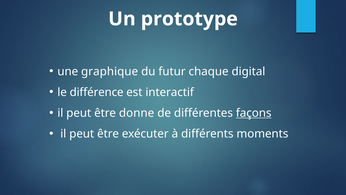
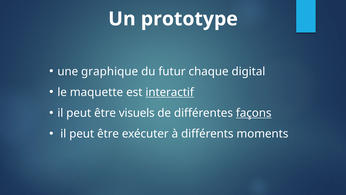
différence: différence -> maquette
interactif underline: none -> present
donne: donne -> visuels
